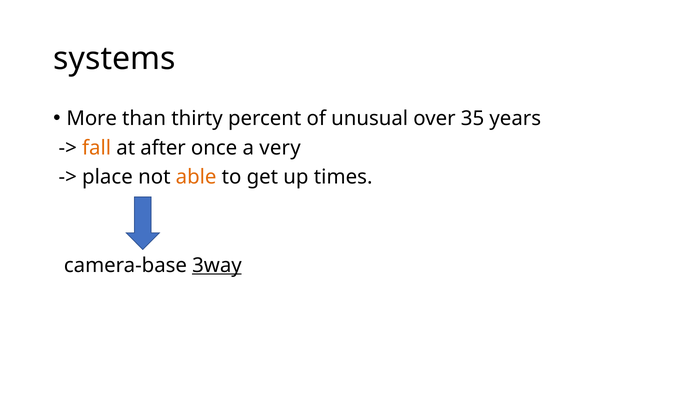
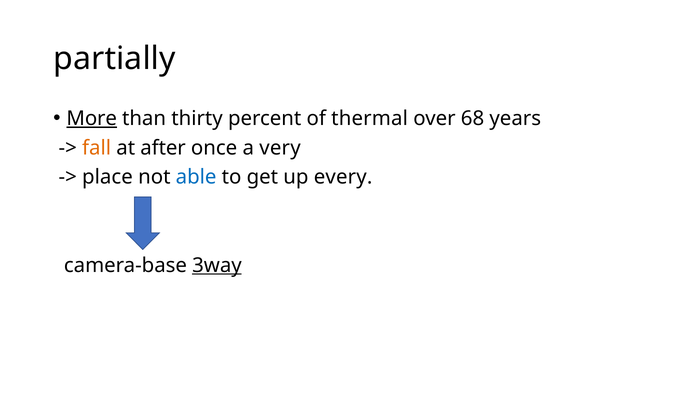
systems: systems -> partially
More underline: none -> present
unusual: unusual -> thermal
35: 35 -> 68
able colour: orange -> blue
times: times -> every
